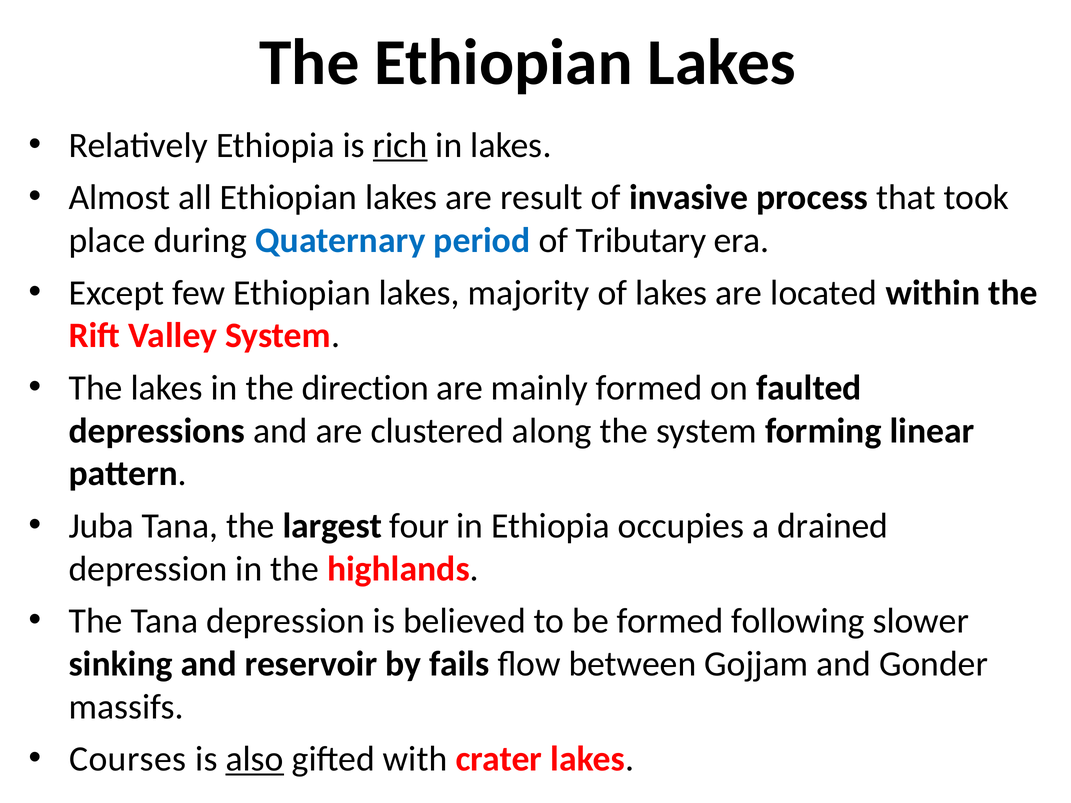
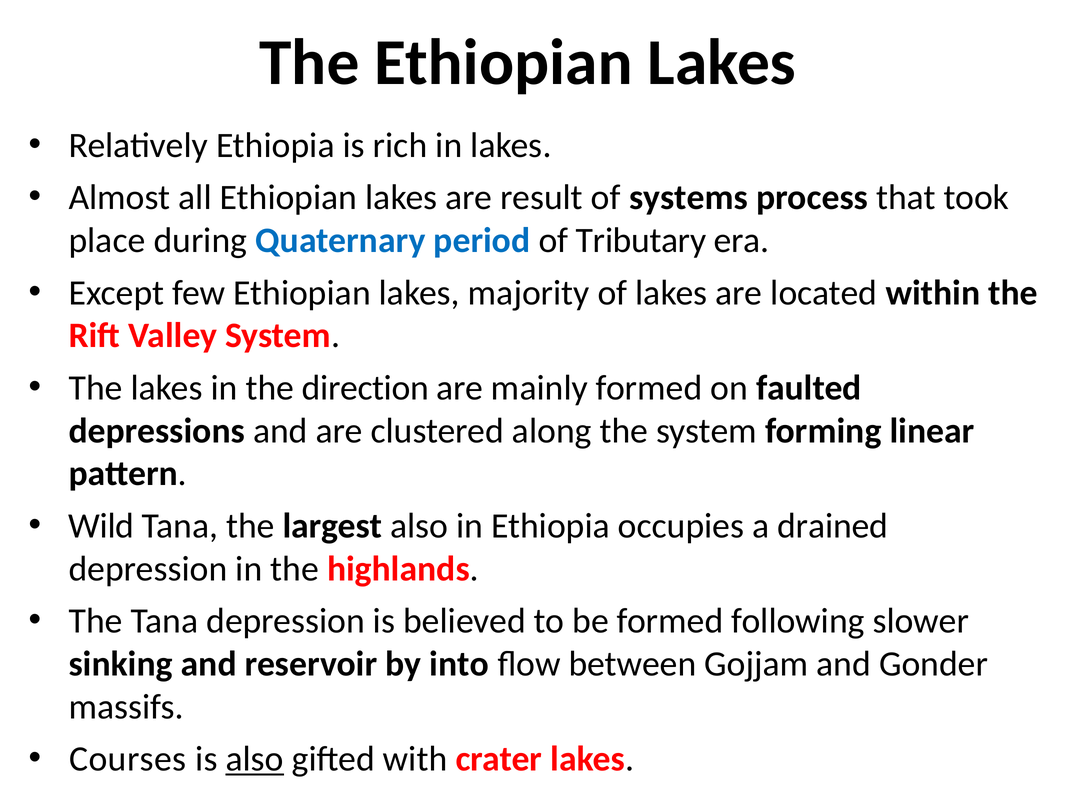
rich underline: present -> none
invasive: invasive -> systems
Juba: Juba -> Wild
largest four: four -> also
fails: fails -> into
